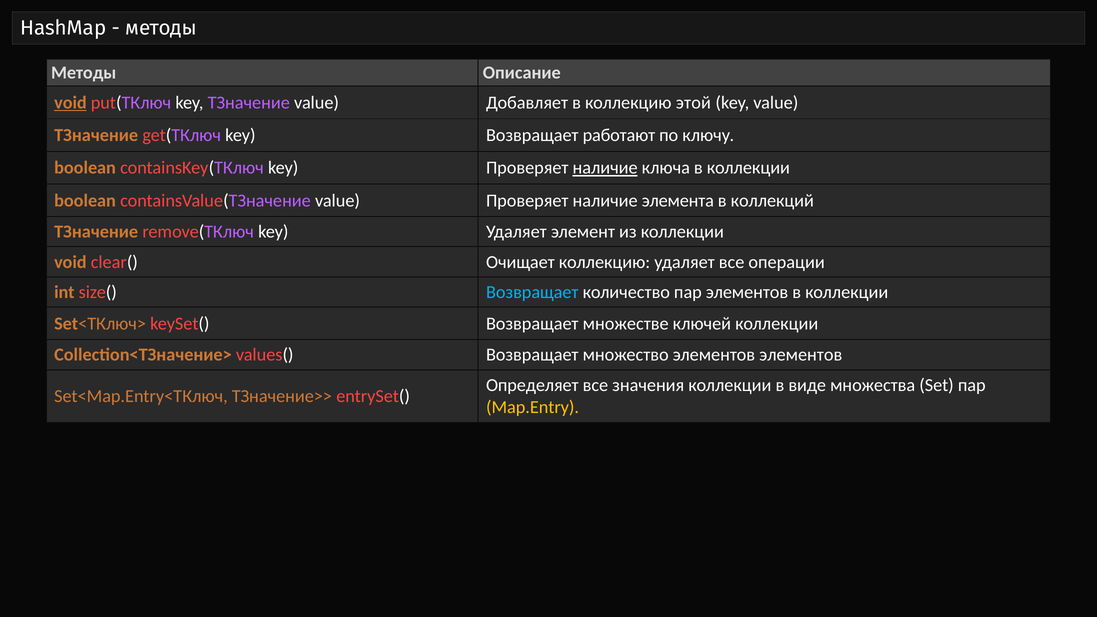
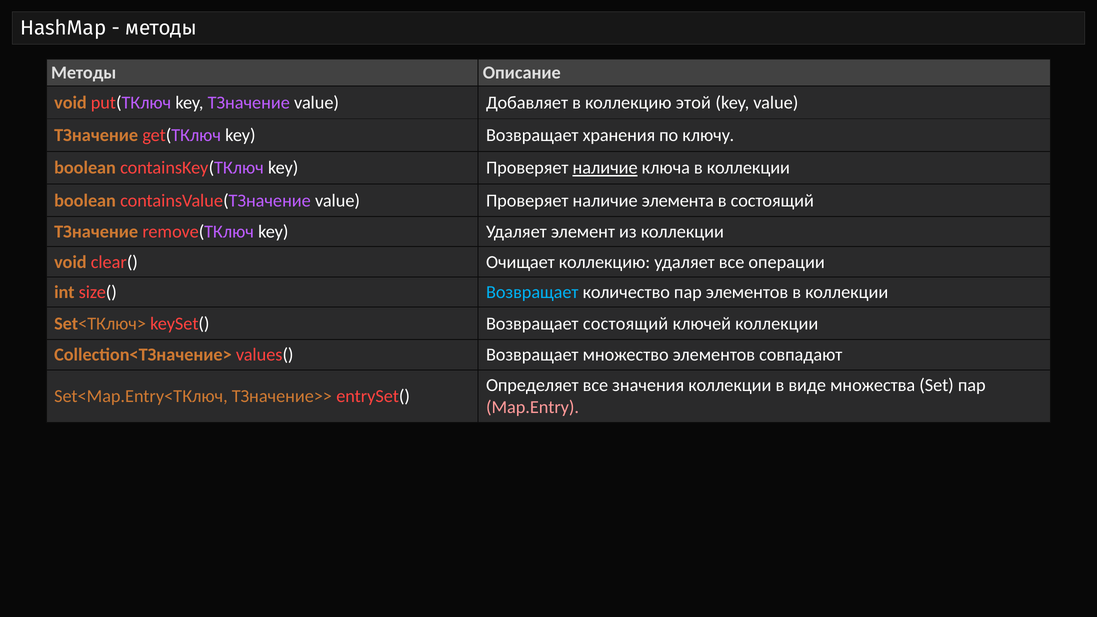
void at (70, 103) underline: present -> none
работают: работают -> хранения
в коллекций: коллекций -> состоящий
Возвращает множестве: множестве -> состоящий
элементов элементов: элементов -> совпадают
Map.Entry colour: yellow -> pink
